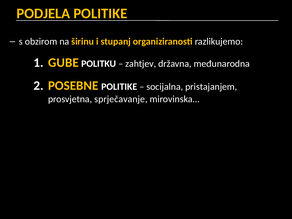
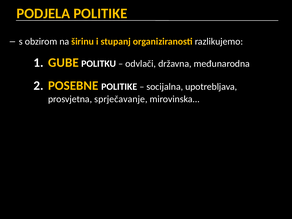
zahtjev: zahtjev -> odvlači
pristajanjem: pristajanjem -> upotrebljava
